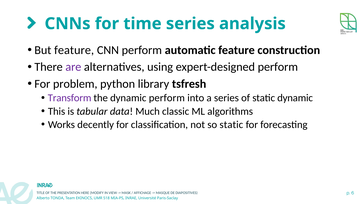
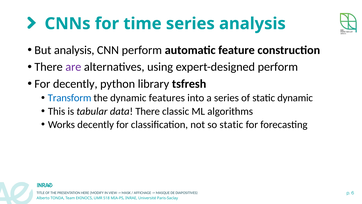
But feature: feature -> analysis
For problem: problem -> decently
Transform colour: purple -> blue
dynamic perform: perform -> features
data Much: Much -> There
